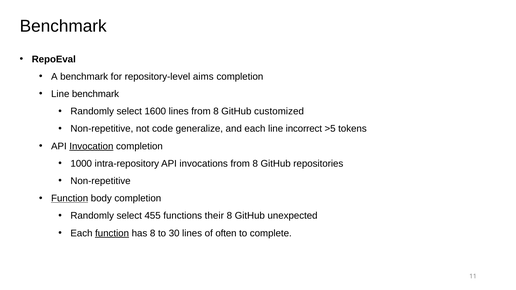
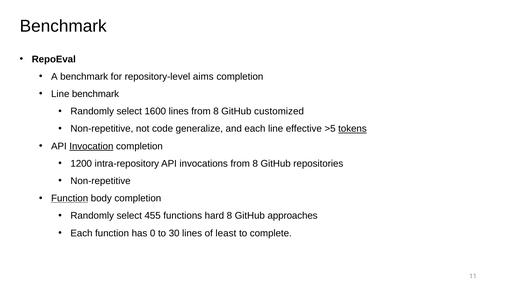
incorrect: incorrect -> effective
tokens underline: none -> present
1000: 1000 -> 1200
their: their -> hard
unexpected: unexpected -> approaches
function at (112, 233) underline: present -> none
has 8: 8 -> 0
often: often -> least
